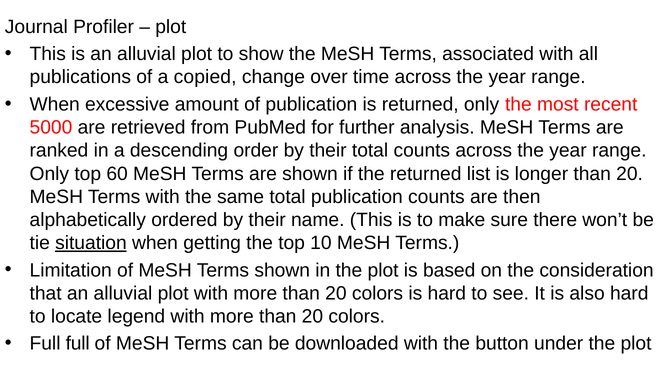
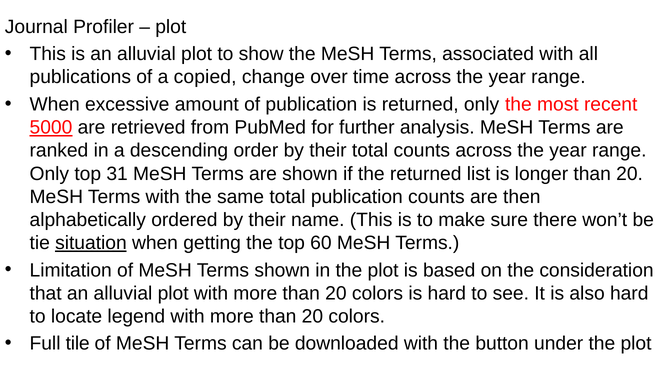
5000 underline: none -> present
60: 60 -> 31
10: 10 -> 60
Full full: full -> tile
